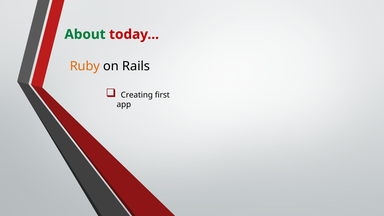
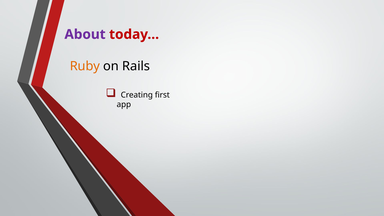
About colour: green -> purple
